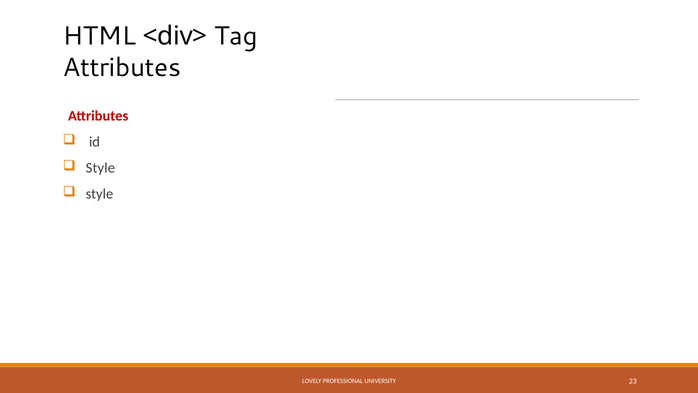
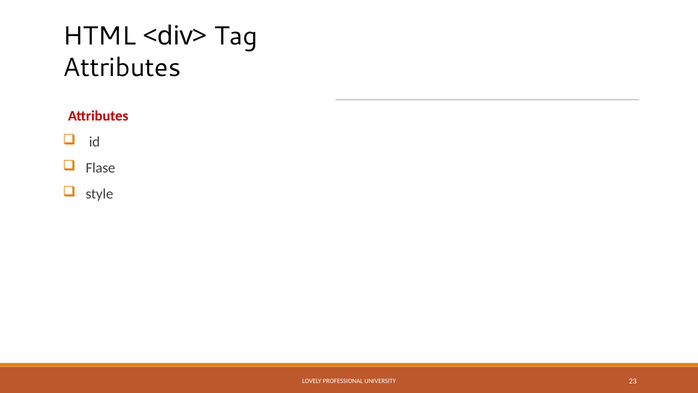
Style at (100, 168): Style -> Flase
